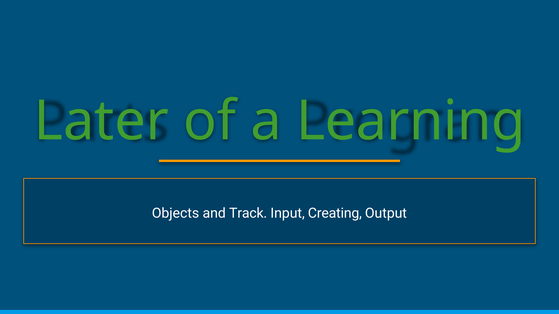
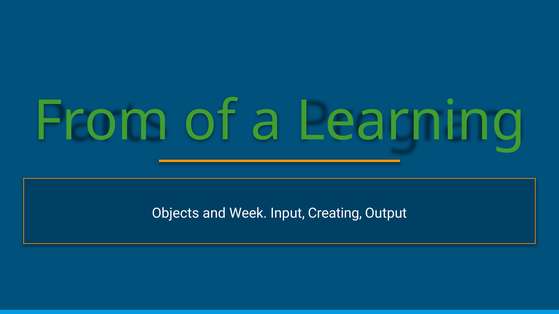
Later: Later -> From
Track: Track -> Week
